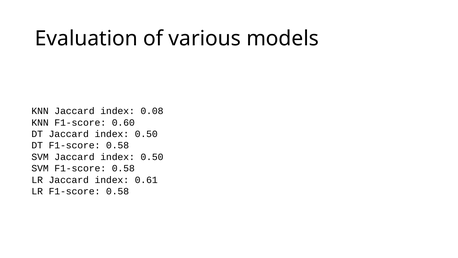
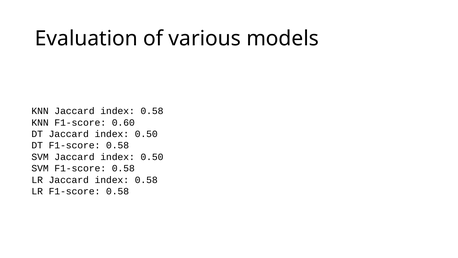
KNN Jaccard index 0.08: 0.08 -> 0.58
LR Jaccard index 0.61: 0.61 -> 0.58
